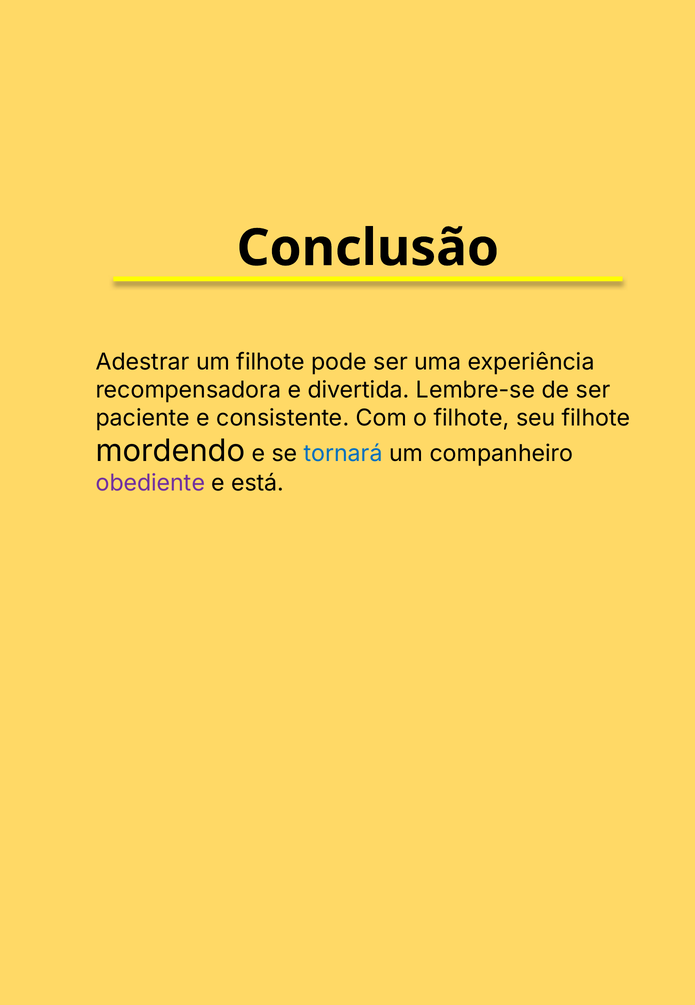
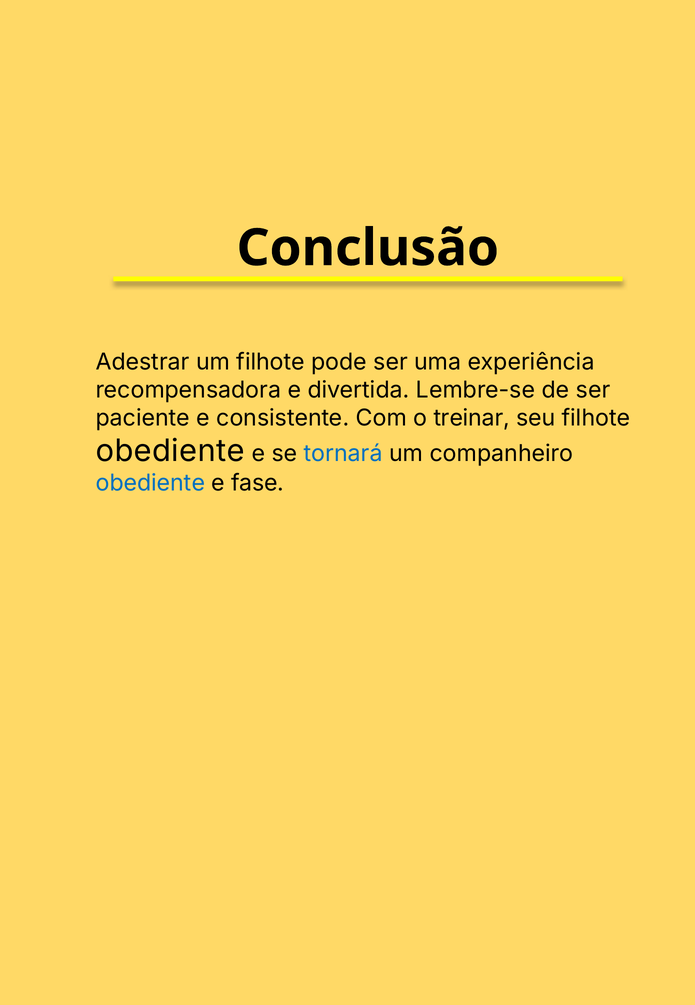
o filhote: filhote -> treinar
mordendo at (170, 450): mordendo -> obediente
obediente at (150, 482) colour: purple -> blue
está: está -> fase
